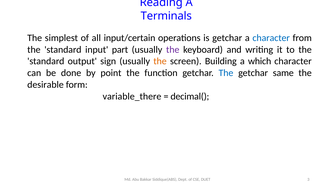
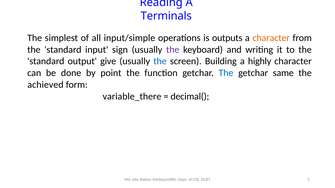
input/certain: input/certain -> input/simple
is getchar: getchar -> outputs
character at (271, 38) colour: blue -> orange
part: part -> sign
sign: sign -> give
the at (160, 61) colour: orange -> blue
which: which -> highly
desirable: desirable -> achieved
